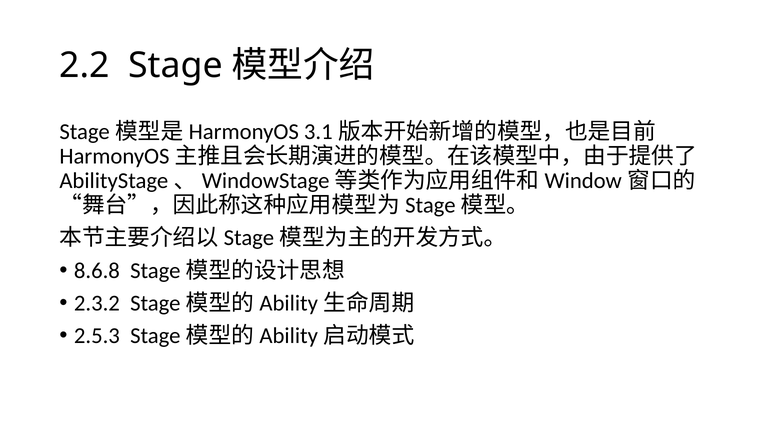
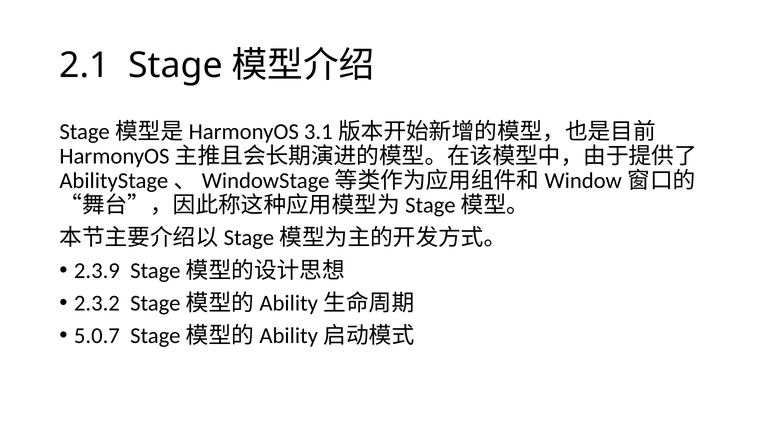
2.2: 2.2 -> 2.1
8.6.8: 8.6.8 -> 2.3.9
2.5.3: 2.5.3 -> 5.0.7
